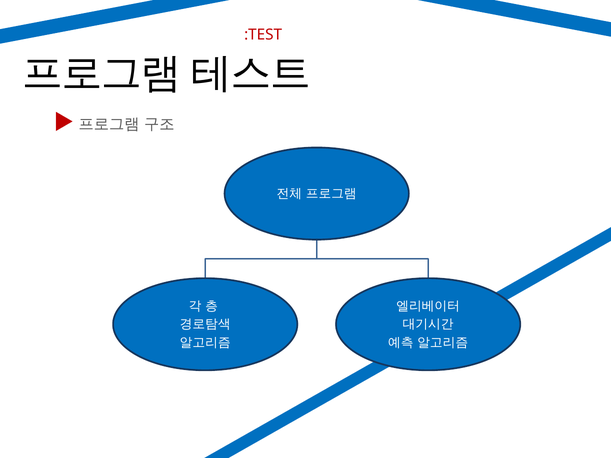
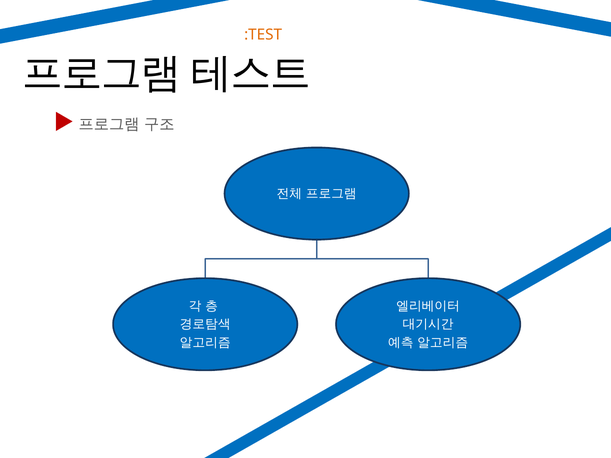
:TEST colour: red -> orange
